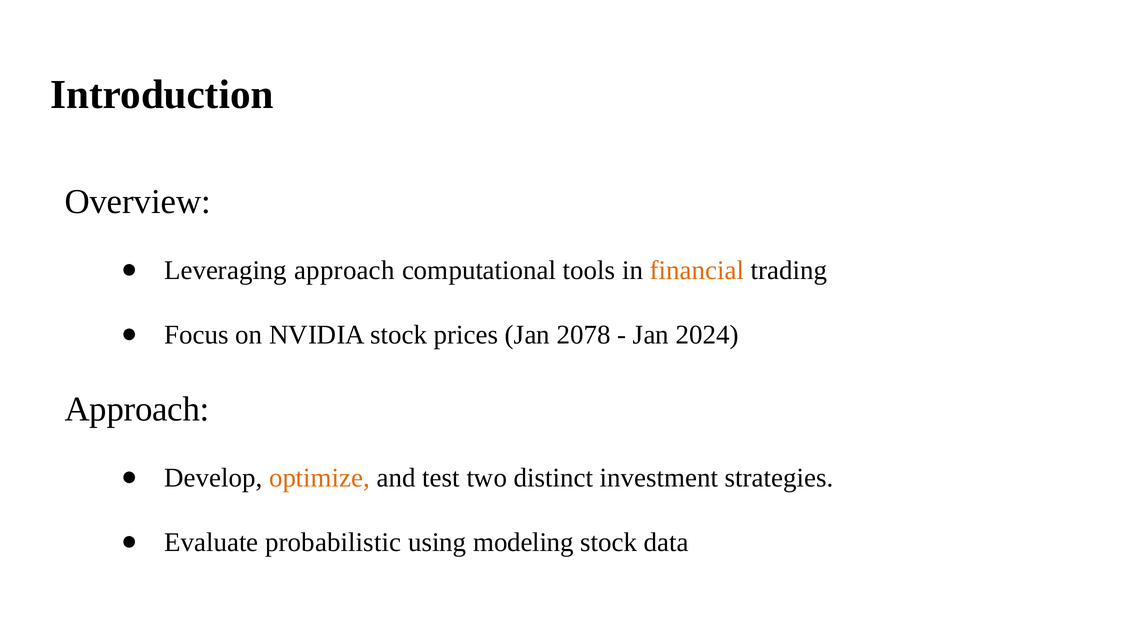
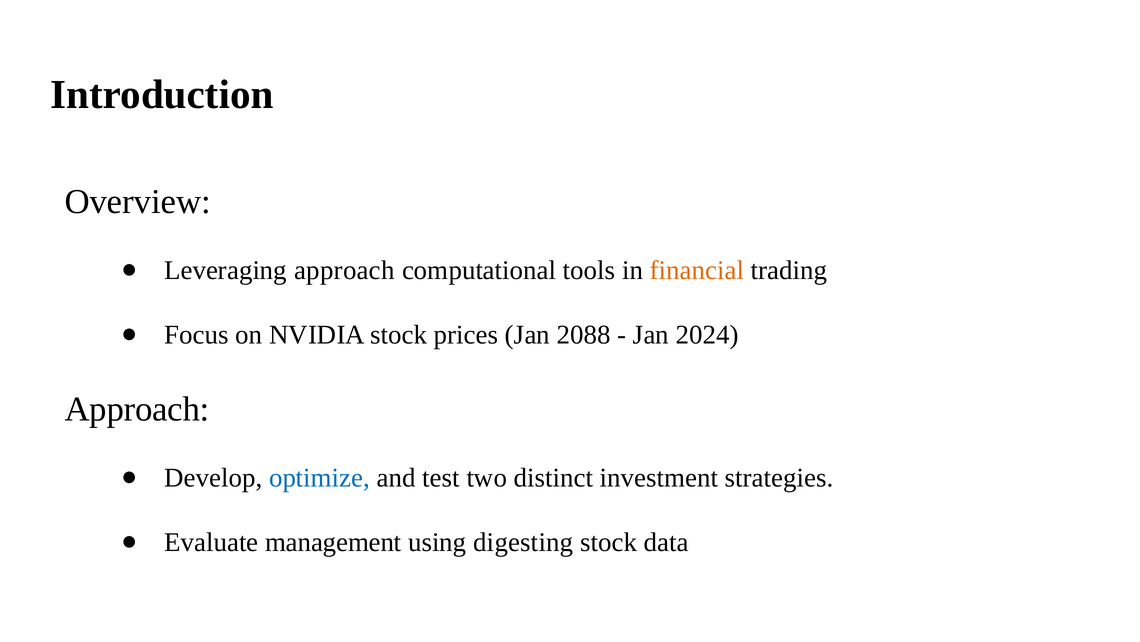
2078: 2078 -> 2088
optimize colour: orange -> blue
probabilistic: probabilistic -> management
modeling: modeling -> digesting
